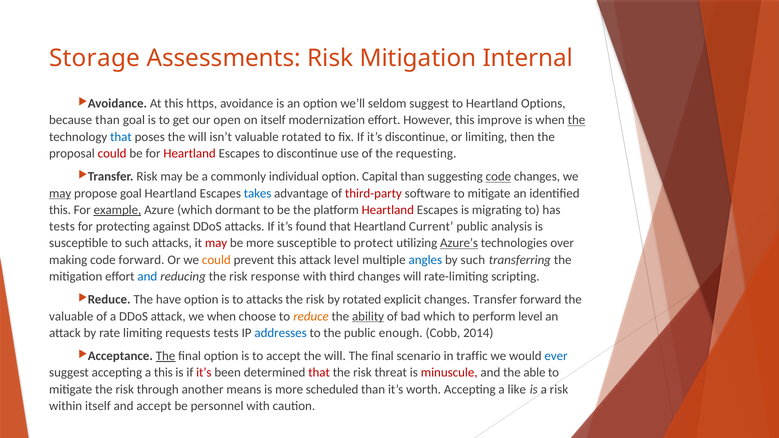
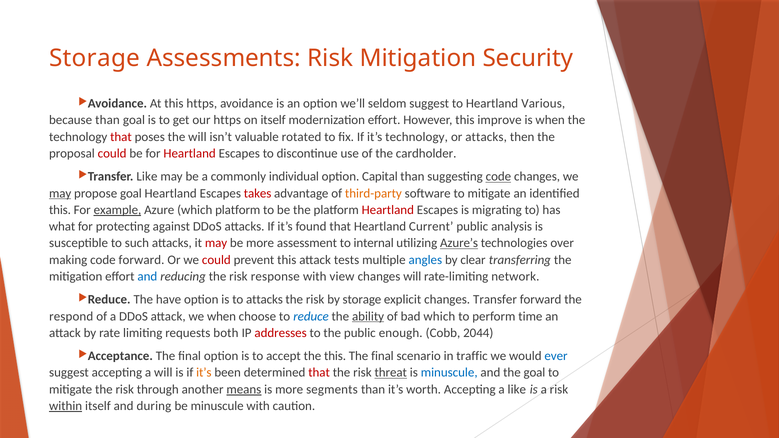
Internal: Internal -> Security
Options: Options -> Various
our open: open -> https
the at (576, 120) underline: present -> none
that at (121, 137) colour: blue -> red
it’s discontinue: discontinue -> technology
or limiting: limiting -> attacks
requesting: requesting -> cardholder
Risk at (147, 177): Risk -> Like
takes colour: blue -> red
third-party colour: red -> orange
which dormant: dormant -> platform
tests at (62, 227): tests -> what
more susceptible: susceptible -> assessment
protect: protect -> internal
could at (216, 260) colour: orange -> red
attack level: level -> tests
by such: such -> clear
third: third -> view
scripting: scripting -> network
by rotated: rotated -> storage
valuable at (71, 316): valuable -> respond
reduce colour: orange -> blue
perform level: level -> time
requests tests: tests -> both
addresses colour: blue -> red
2014: 2014 -> 2044
The at (166, 356) underline: present -> none
accept the will: will -> this
a this: this -> will
it’s at (204, 373) colour: red -> orange
threat underline: none -> present
minuscule at (449, 373) colour: red -> blue
the able: able -> goal
means underline: none -> present
scheduled: scheduled -> segments
within underline: none -> present
and accept: accept -> during
be personnel: personnel -> minuscule
